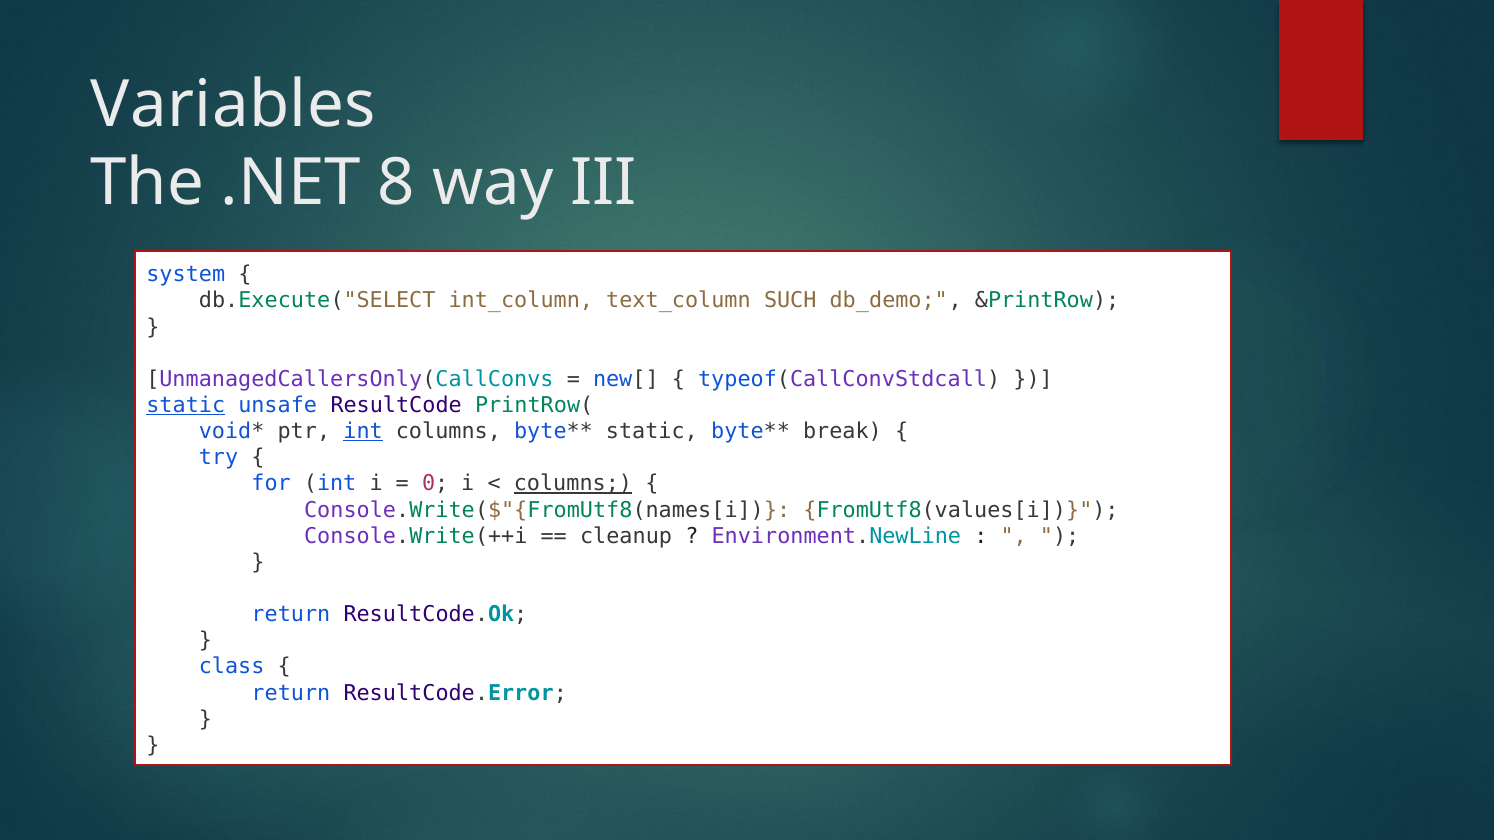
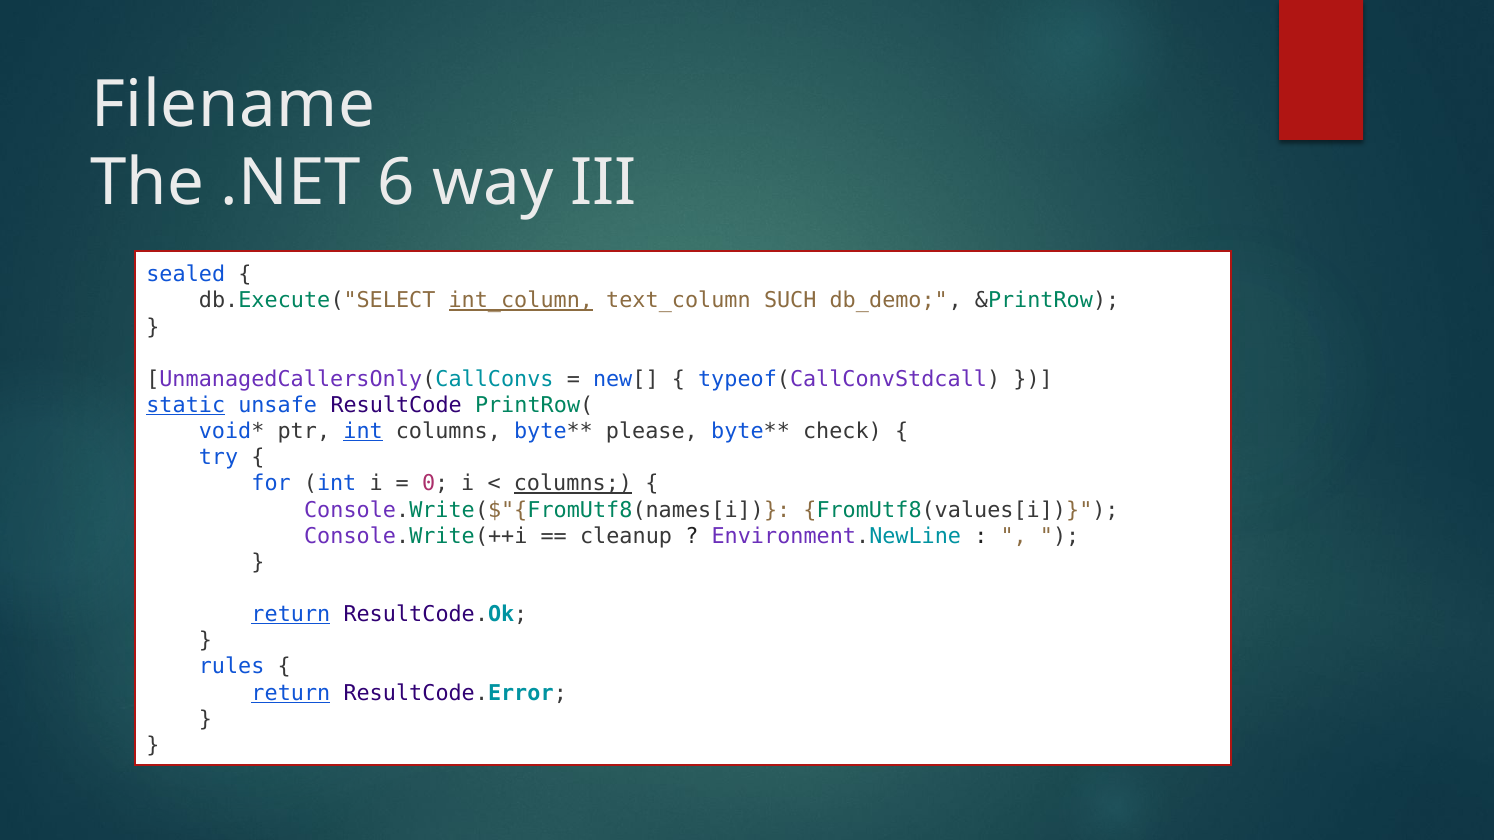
Variables: Variables -> Filename
8: 8 -> 6
system: system -> sealed
int_column underline: none -> present
static at (652, 432): static -> please
break: break -> check
return at (291, 615) underline: none -> present
class: class -> rules
return at (291, 693) underline: none -> present
